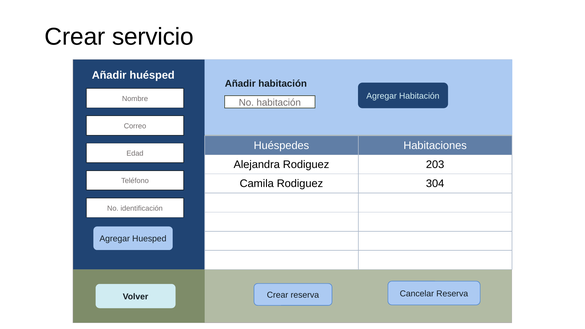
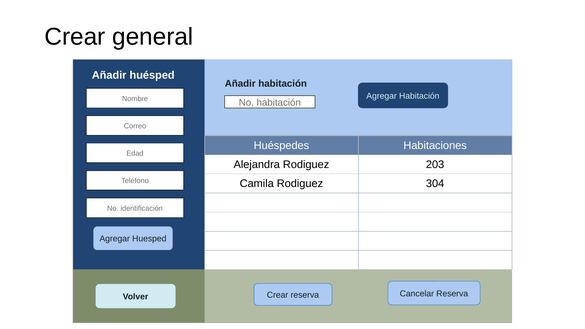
servicio: servicio -> general
